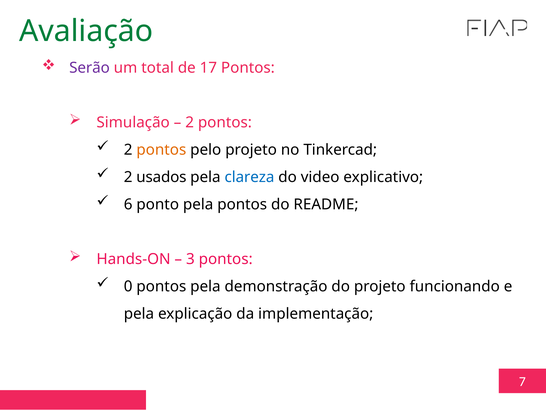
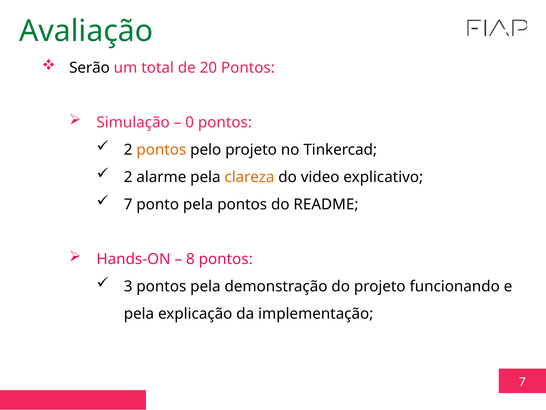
Serão colour: purple -> black
17: 17 -> 20
2 at (190, 122): 2 -> 0
usados: usados -> alarme
clareza colour: blue -> orange
6 at (128, 204): 6 -> 7
3: 3 -> 8
0: 0 -> 3
